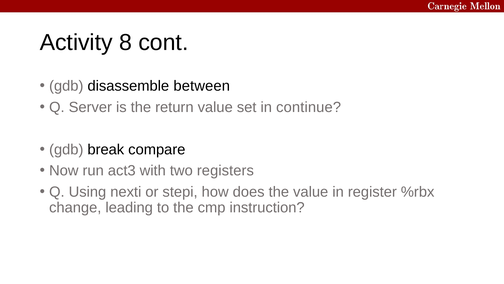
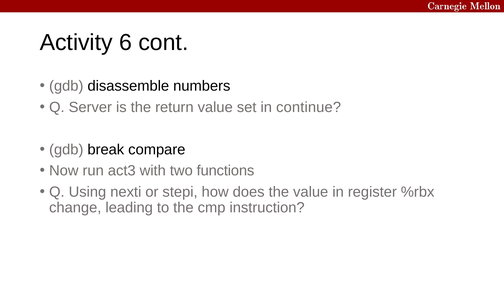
8: 8 -> 6
between: between -> numbers
registers: registers -> functions
